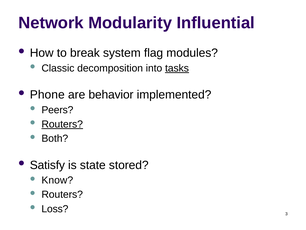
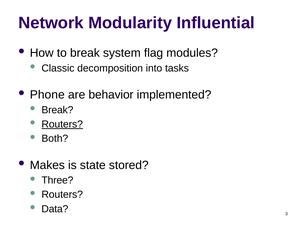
tasks underline: present -> none
Peers at (57, 110): Peers -> Break
Satisfy: Satisfy -> Makes
Know: Know -> Three
Loss: Loss -> Data
